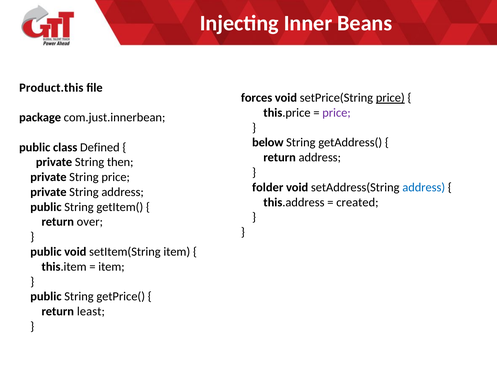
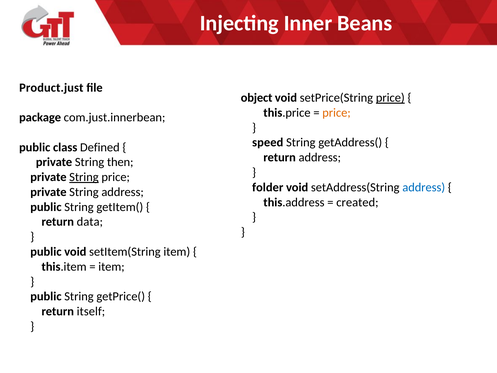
Product.this: Product.this -> Product.just
forces: forces -> object
price at (337, 113) colour: purple -> orange
below: below -> speed
String at (84, 177) underline: none -> present
over: over -> data
least: least -> itself
